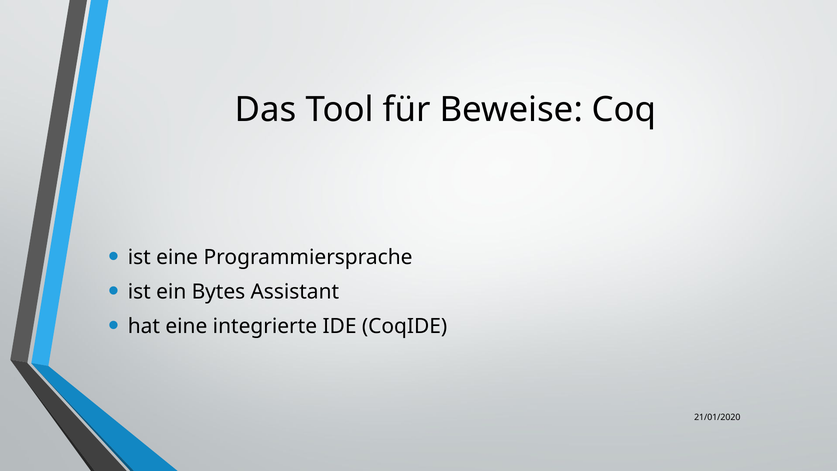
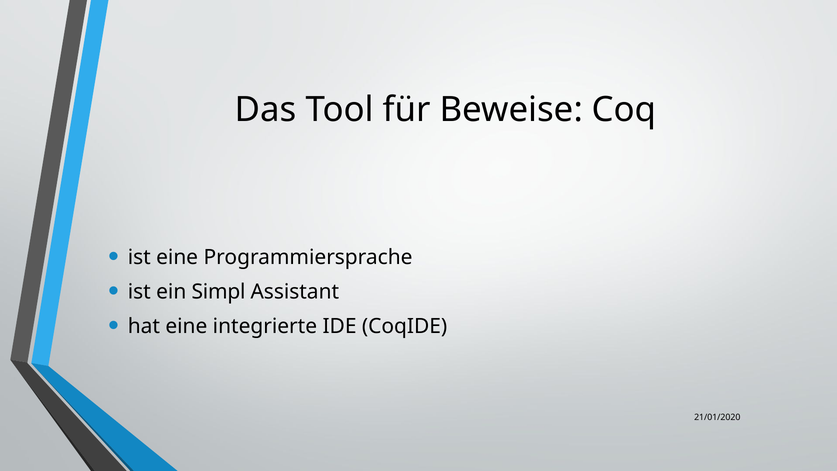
Bytes: Bytes -> Simpl
